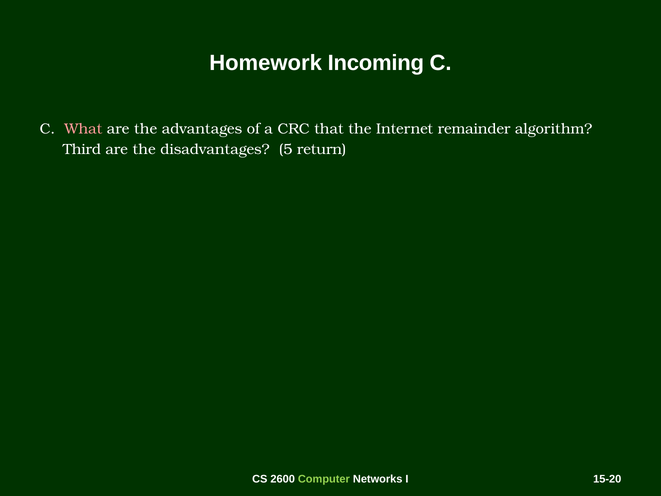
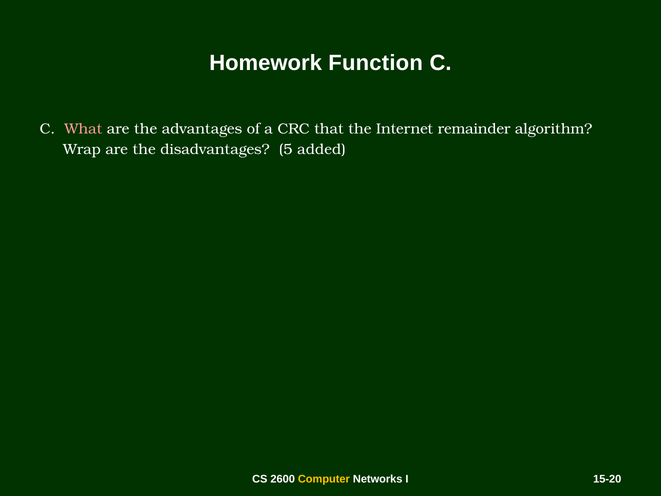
Incoming: Incoming -> Function
Third: Third -> Wrap
return: return -> added
Computer colour: light green -> yellow
